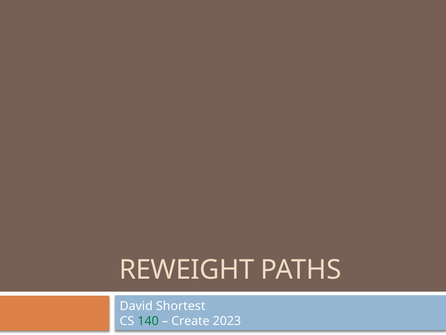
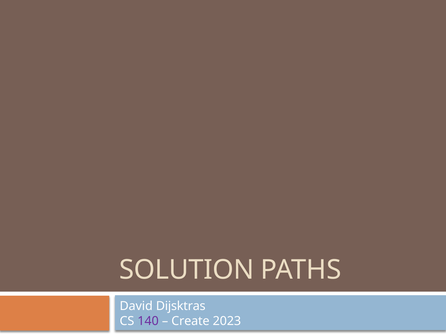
REWEIGHT: REWEIGHT -> SOLUTION
Shortest: Shortest -> Dijsktras
140 colour: green -> purple
